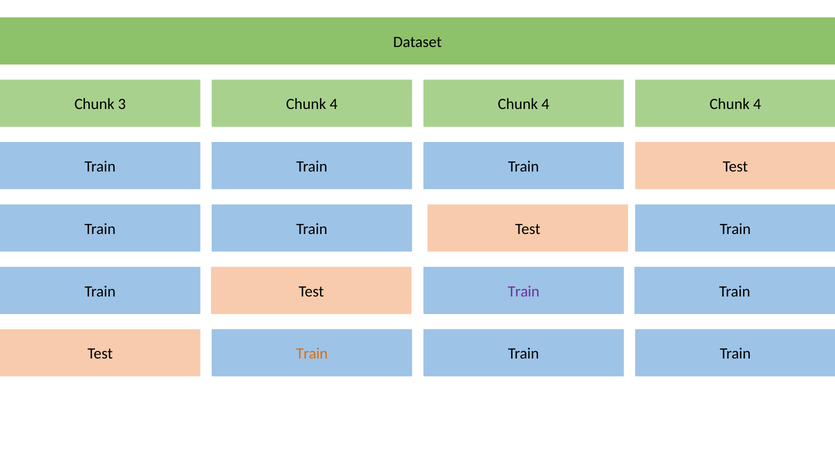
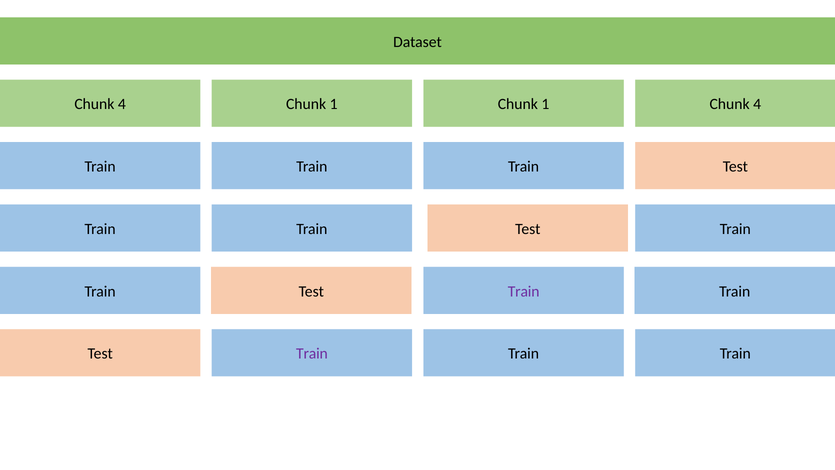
3 at (122, 104): 3 -> 4
4 at (334, 104): 4 -> 1
4 at (545, 104): 4 -> 1
Train at (312, 354) colour: orange -> purple
